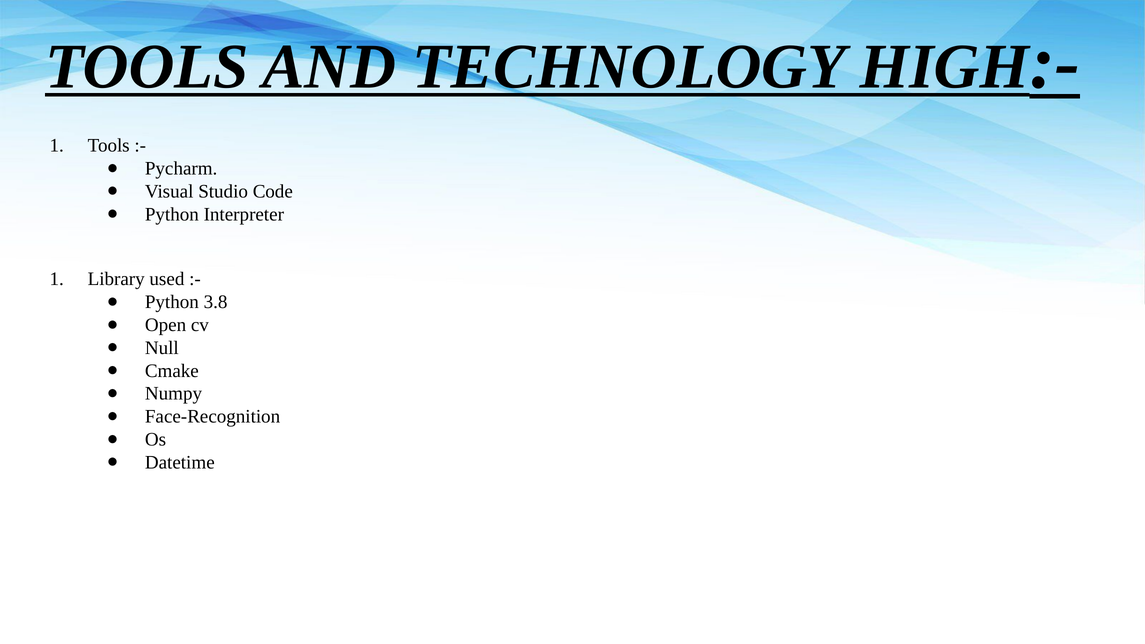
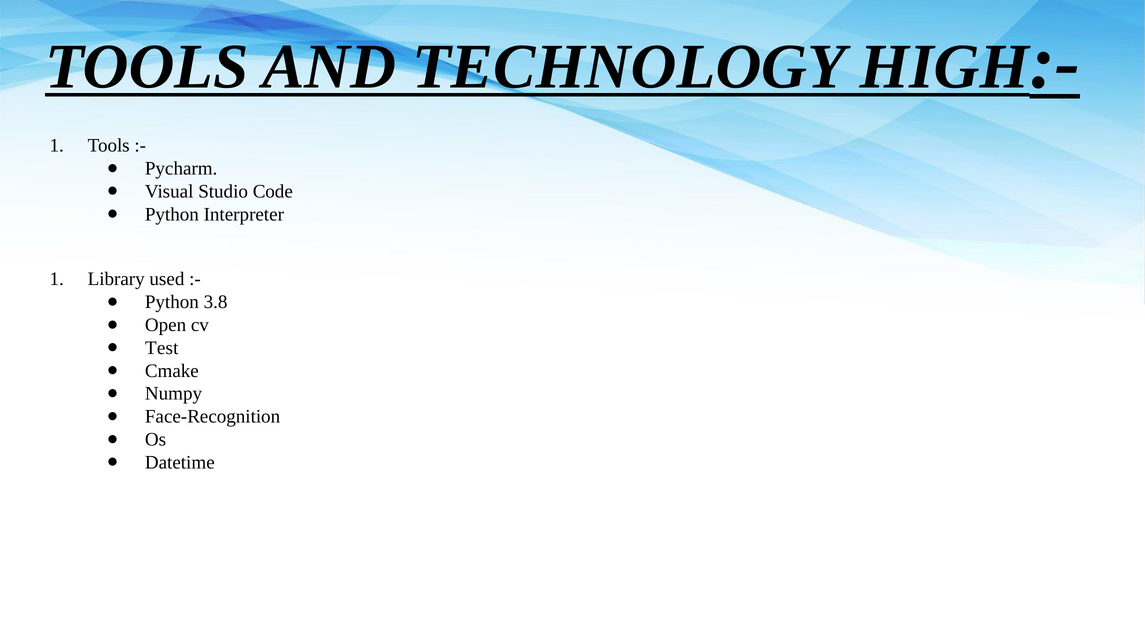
Null: Null -> Test
